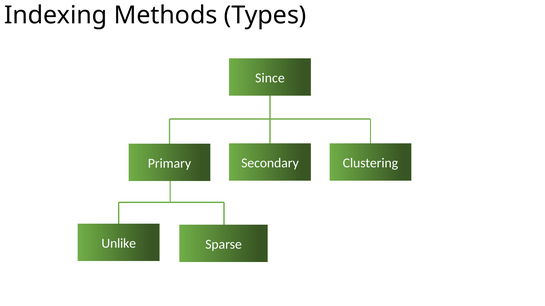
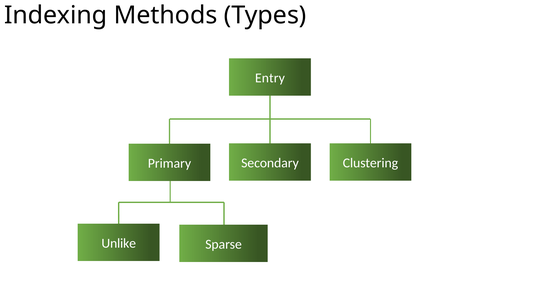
Since: Since -> Entry
